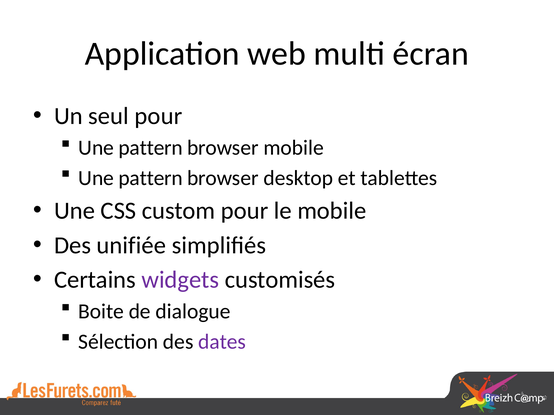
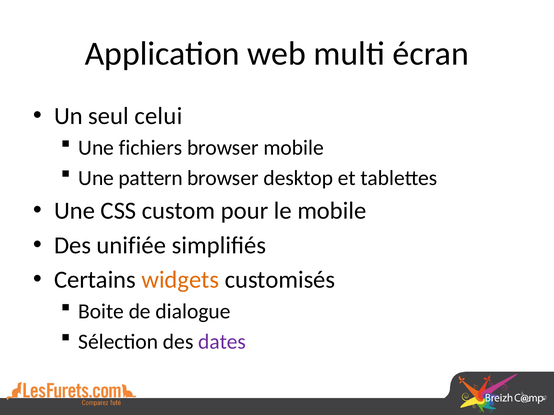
seul pour: pour -> celui
pattern at (151, 148): pattern -> fichiers
widgets colour: purple -> orange
